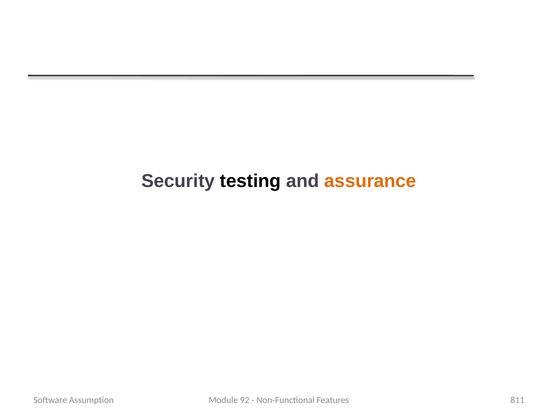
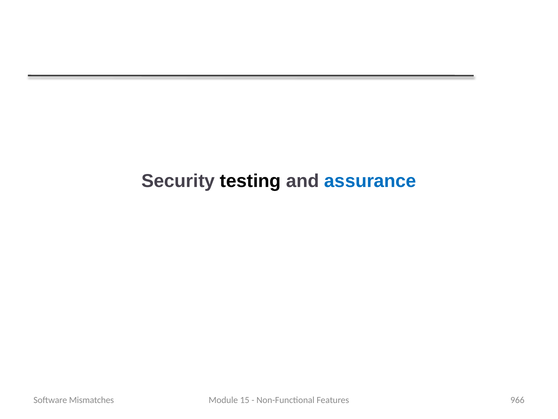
assurance colour: orange -> blue
92: 92 -> 15
811: 811 -> 966
Assumption: Assumption -> Mismatches
